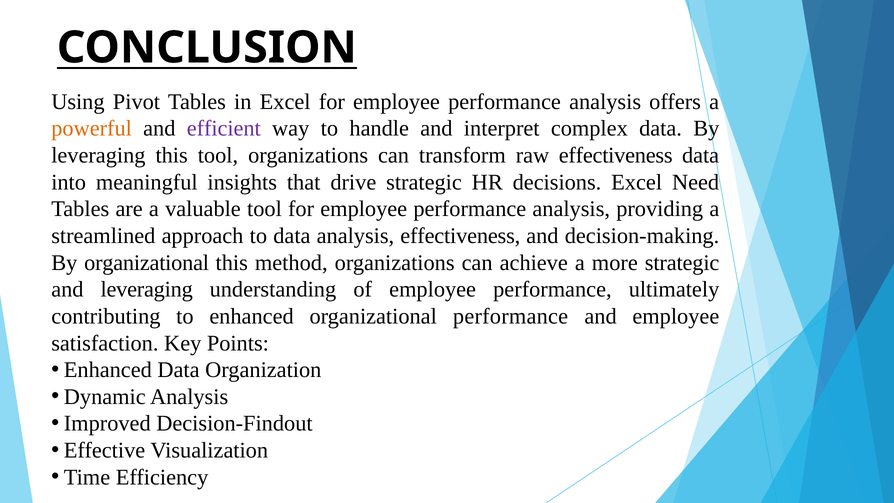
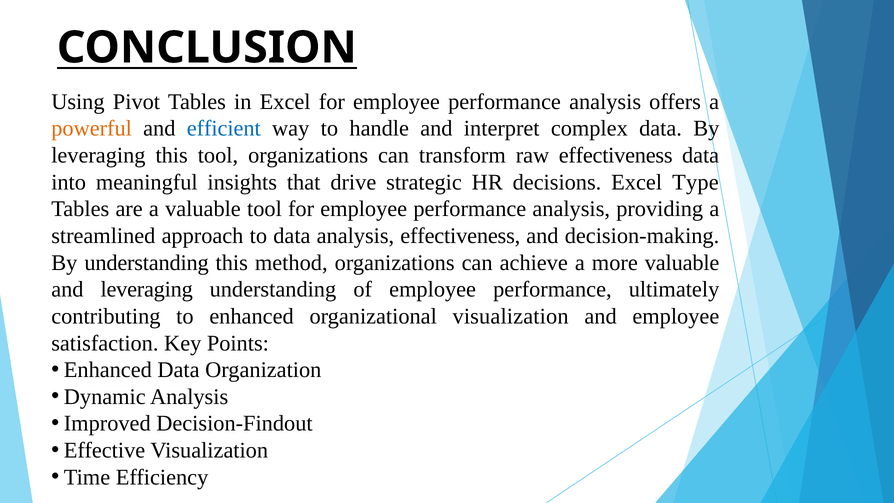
efficient colour: purple -> blue
Need: Need -> Type
By organizational: organizational -> understanding
more strategic: strategic -> valuable
organizational performance: performance -> visualization
